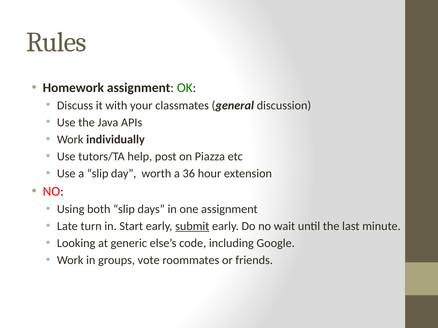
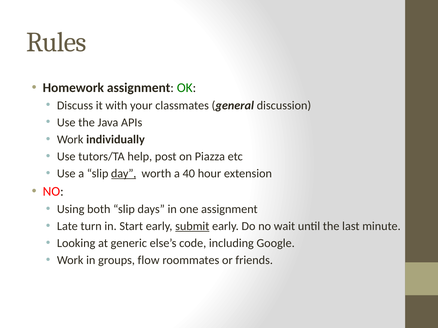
day underline: none -> present
36: 36 -> 40
vote: vote -> flow
